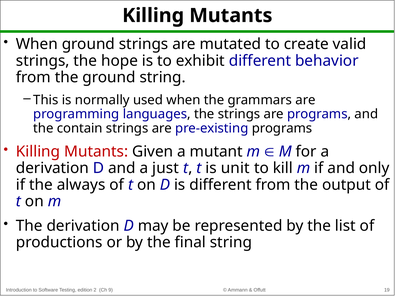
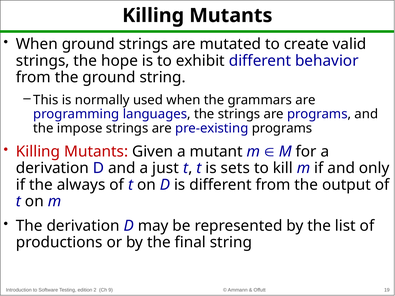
contain: contain -> impose
unit: unit -> sets
